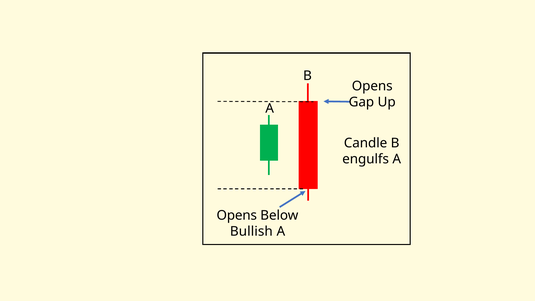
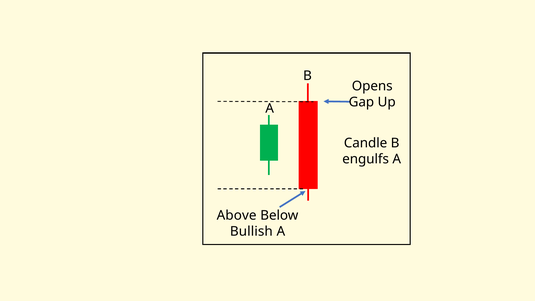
Opens at (237, 215): Opens -> Above
